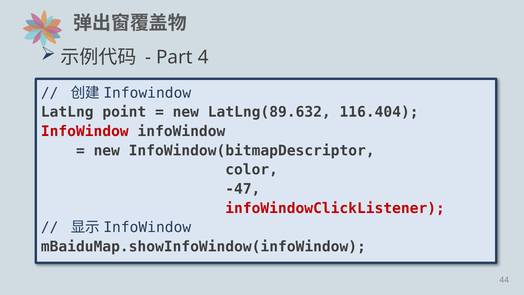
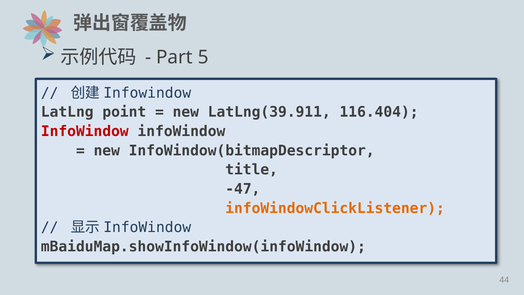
4: 4 -> 5
LatLng(89.632: LatLng(89.632 -> LatLng(39.911
color: color -> title
infoWindowClickListener colour: red -> orange
